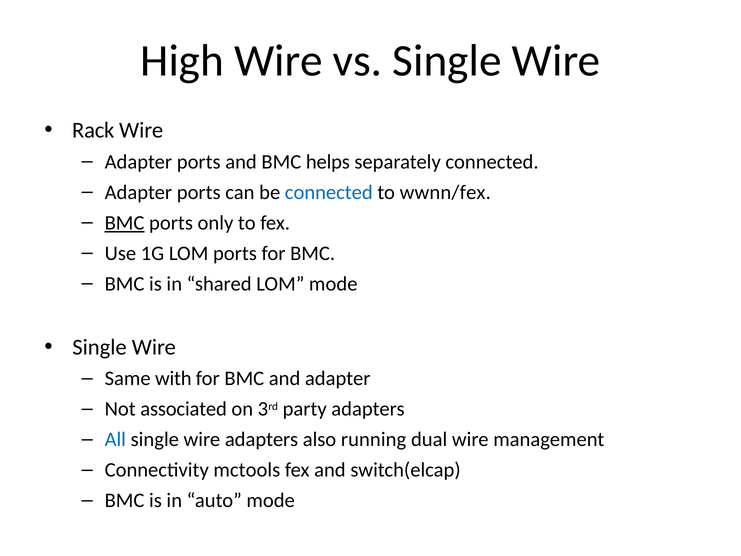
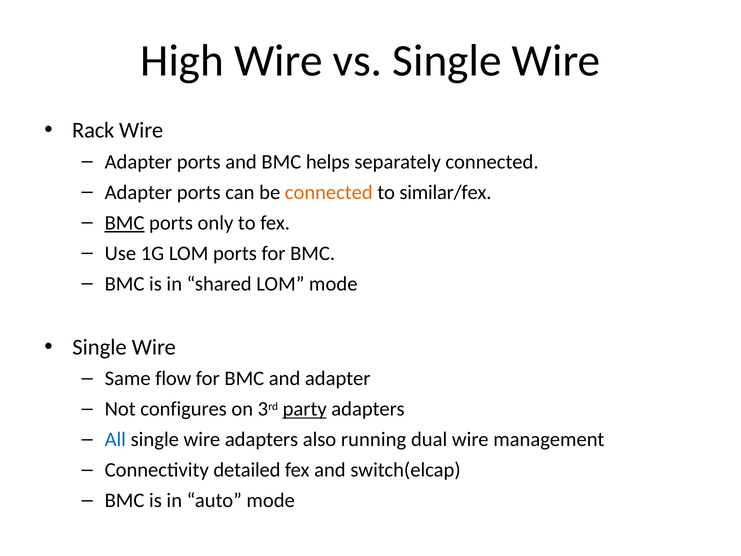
connected at (329, 192) colour: blue -> orange
wwnn/fex: wwnn/fex -> similar/fex
with: with -> flow
associated: associated -> configures
party underline: none -> present
mctools: mctools -> detailed
